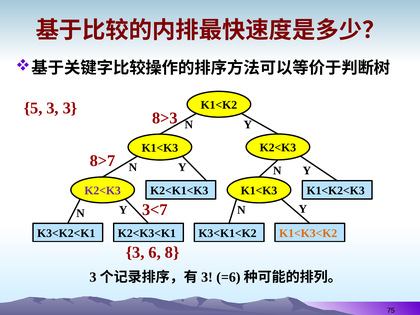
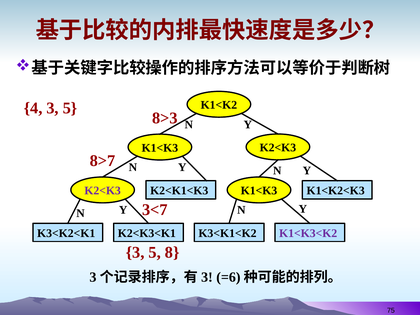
5: 5 -> 4
3 at (70, 108): 3 -> 5
K1<K3<K2 colour: orange -> purple
6 at (155, 253): 6 -> 5
